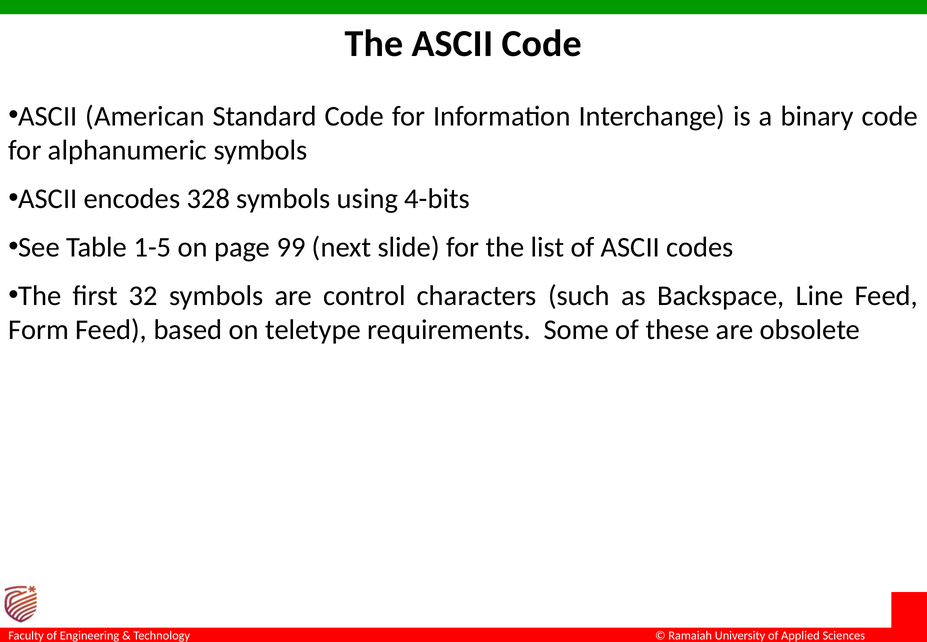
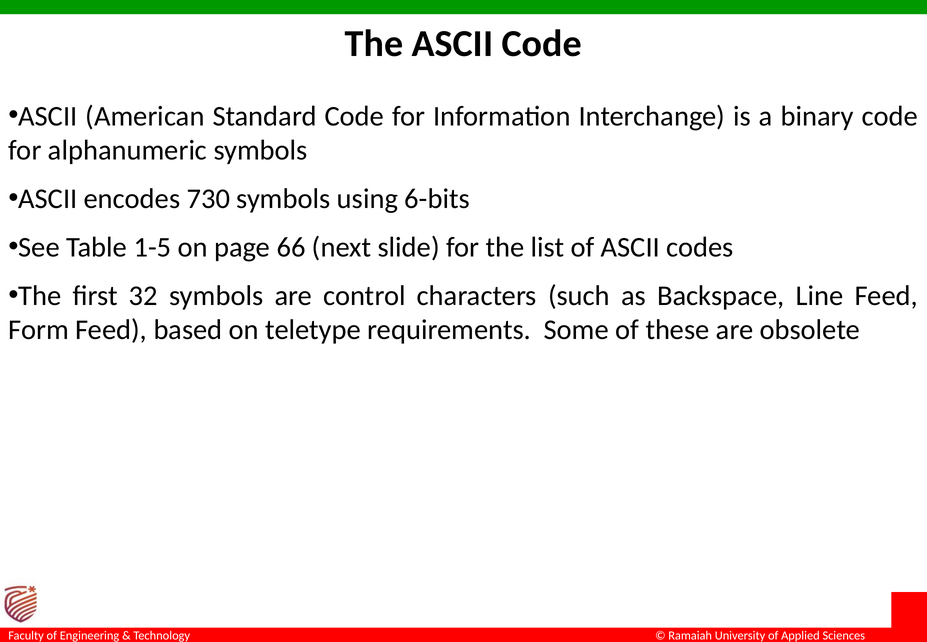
328: 328 -> 730
4-bits: 4-bits -> 6-bits
99: 99 -> 66
